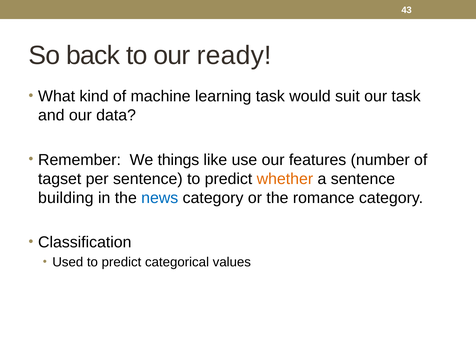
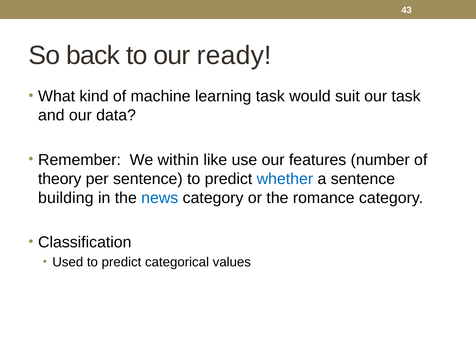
things: things -> within
tagset: tagset -> theory
whether colour: orange -> blue
